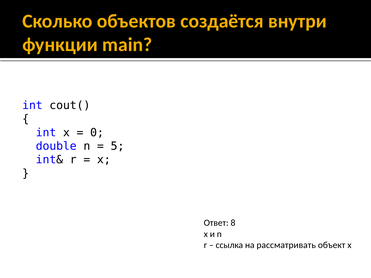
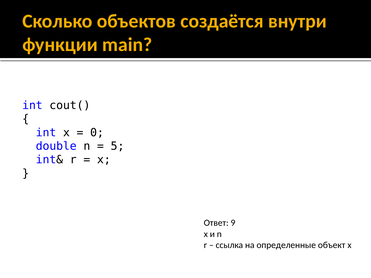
8: 8 -> 9
рассматривать: рассматривать -> определенные
